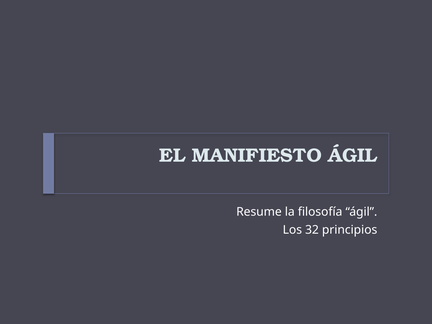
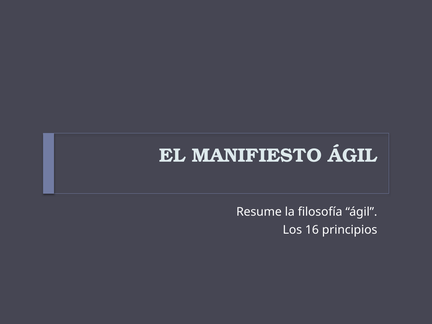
32: 32 -> 16
